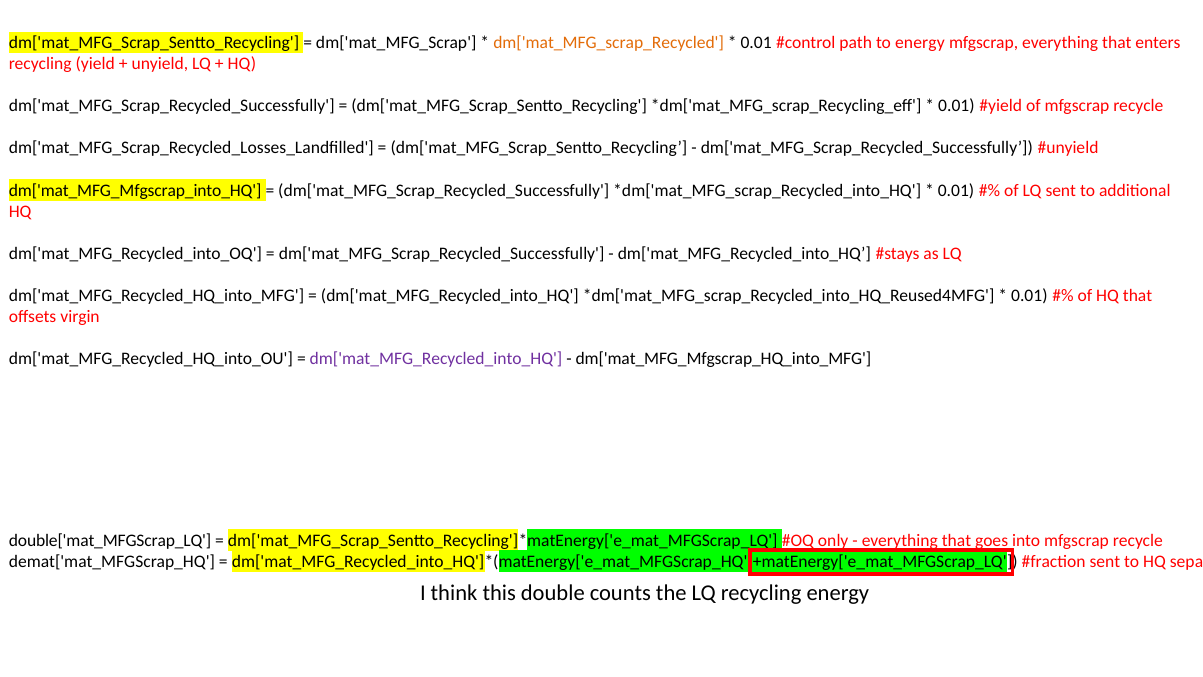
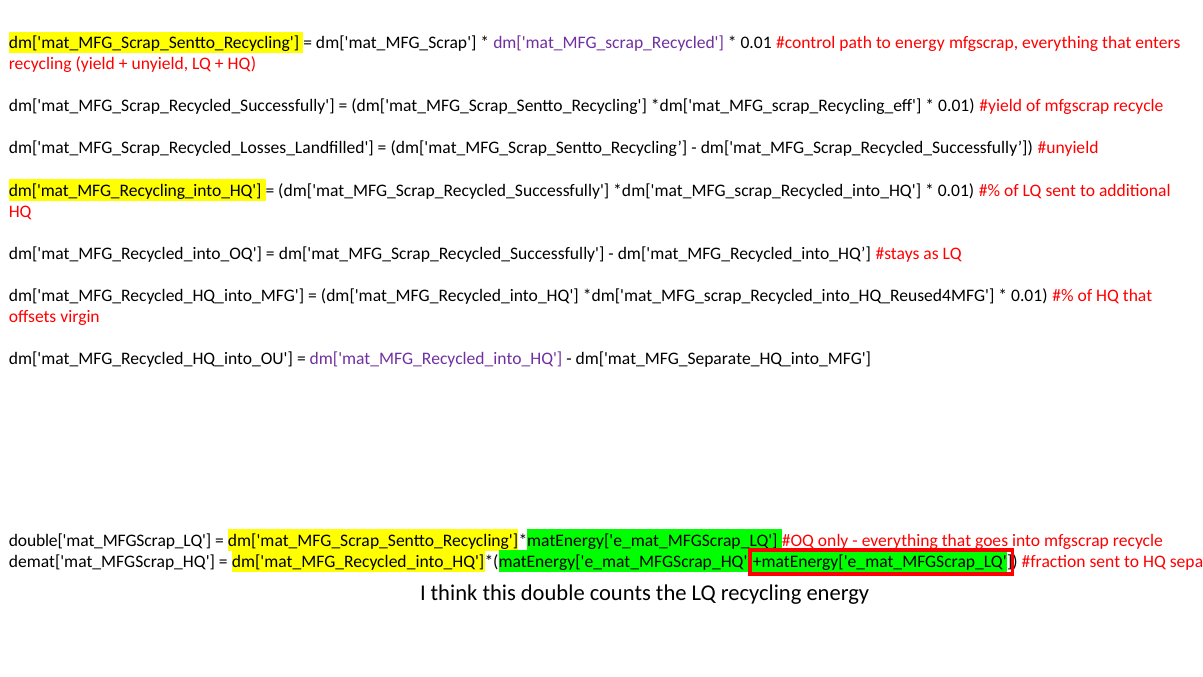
dm['mat_MFG_scrap_Recycled colour: orange -> purple
dm['mat_MFG_Mfgscrap_into_HQ: dm['mat_MFG_Mfgscrap_into_HQ -> dm['mat_MFG_Recycling_into_HQ
dm['mat_MFG_Mfgscrap_HQ_into_MFG: dm['mat_MFG_Mfgscrap_HQ_into_MFG -> dm['mat_MFG_Separate_HQ_into_MFG
